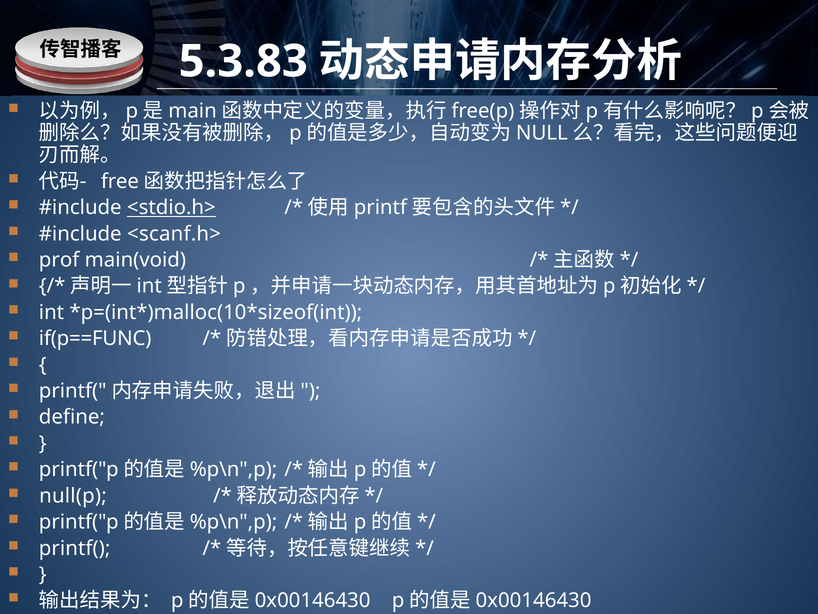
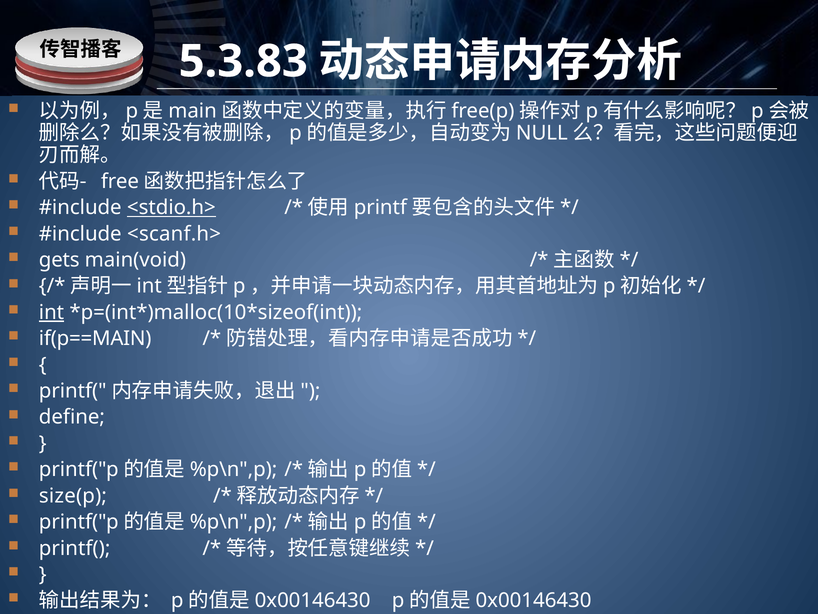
prof: prof -> gets
int underline: none -> present
if(p==FUNC: if(p==FUNC -> if(p==MAIN
null(p: null(p -> size(p
